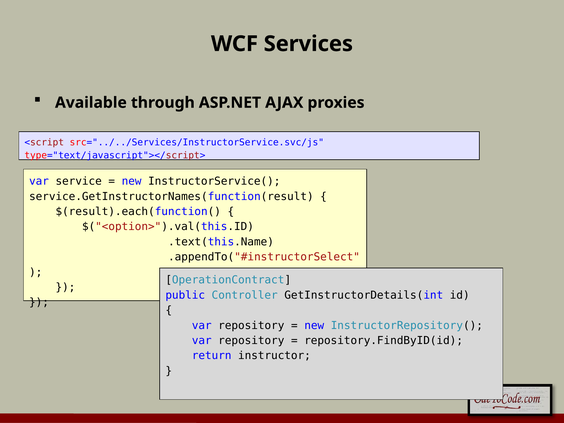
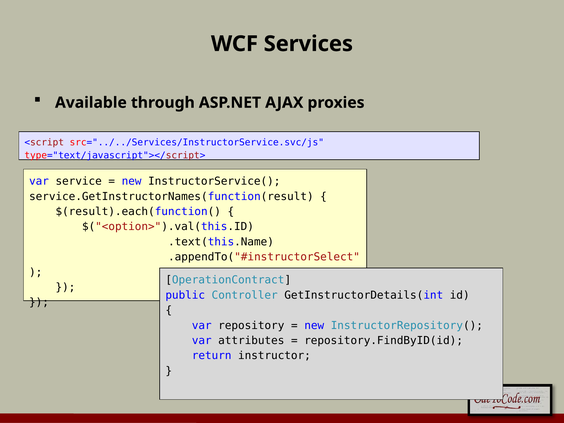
repository at (251, 341): repository -> attributes
